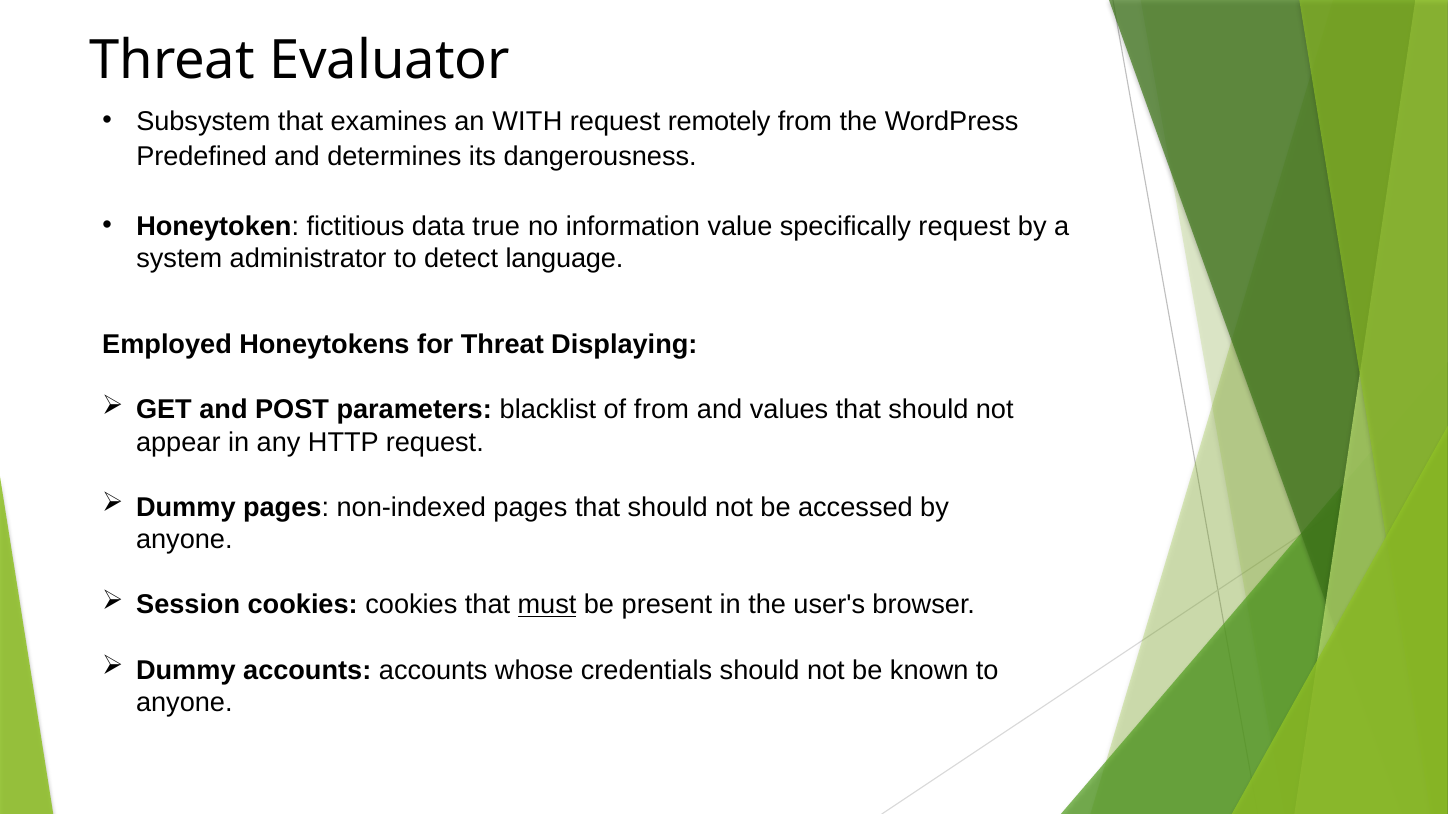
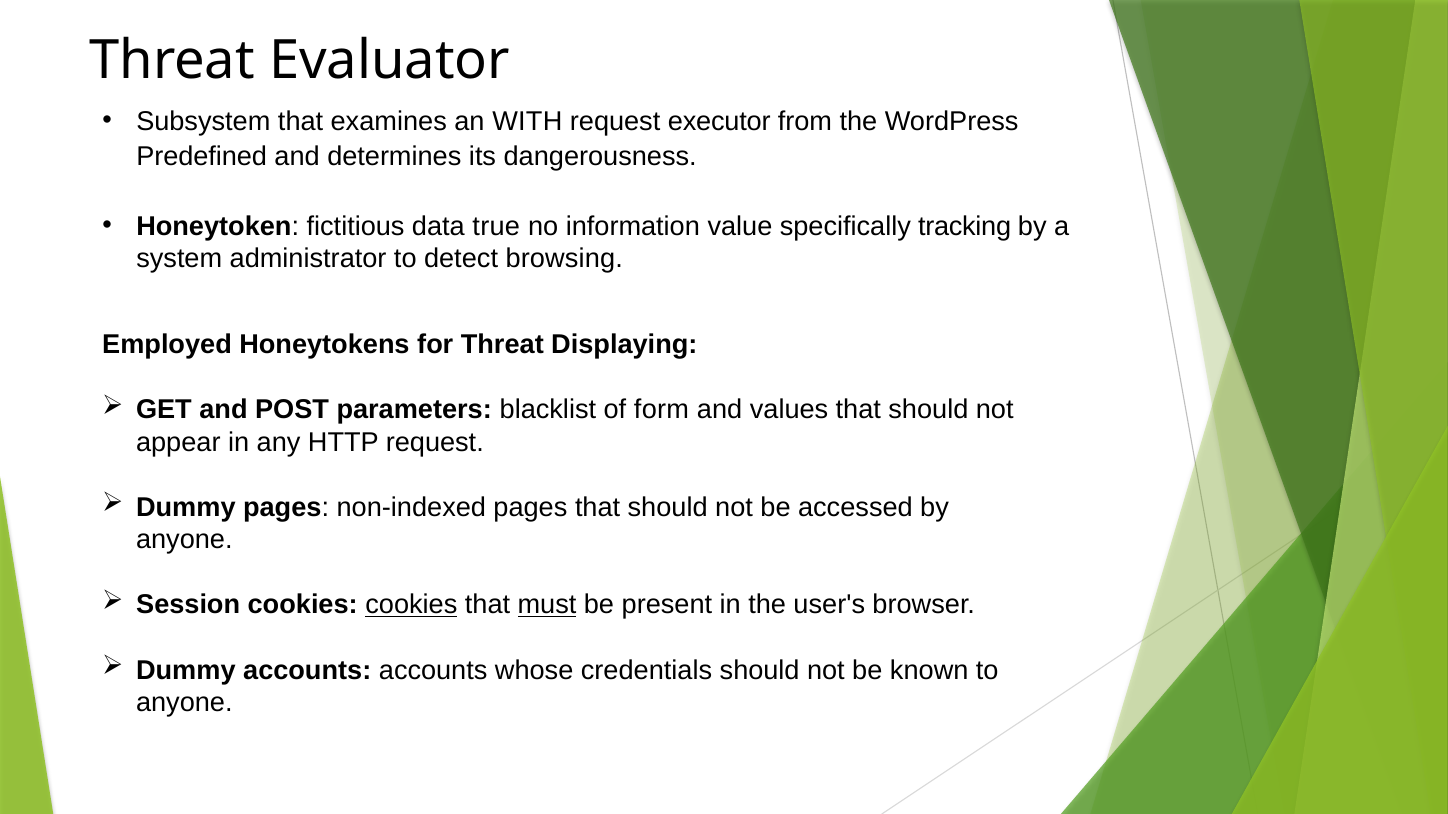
remotely: remotely -> executor
specifically request: request -> tracking
language: language -> browsing
of from: from -> form
cookies at (411, 605) underline: none -> present
